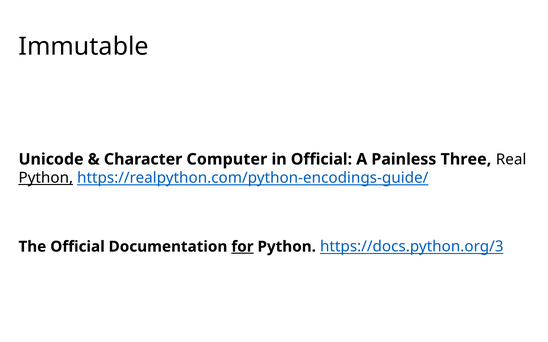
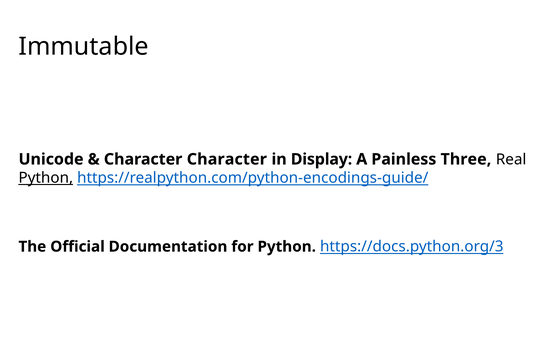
Character Computer: Computer -> Character
in Official: Official -> Display
for underline: present -> none
